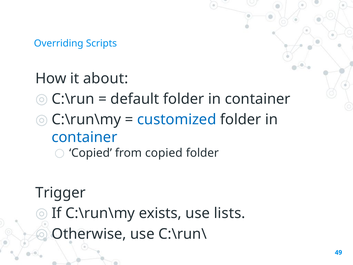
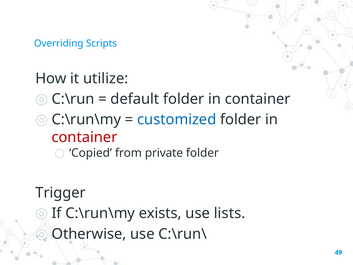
about: about -> utilize
container at (84, 137) colour: blue -> red
from copied: copied -> private
